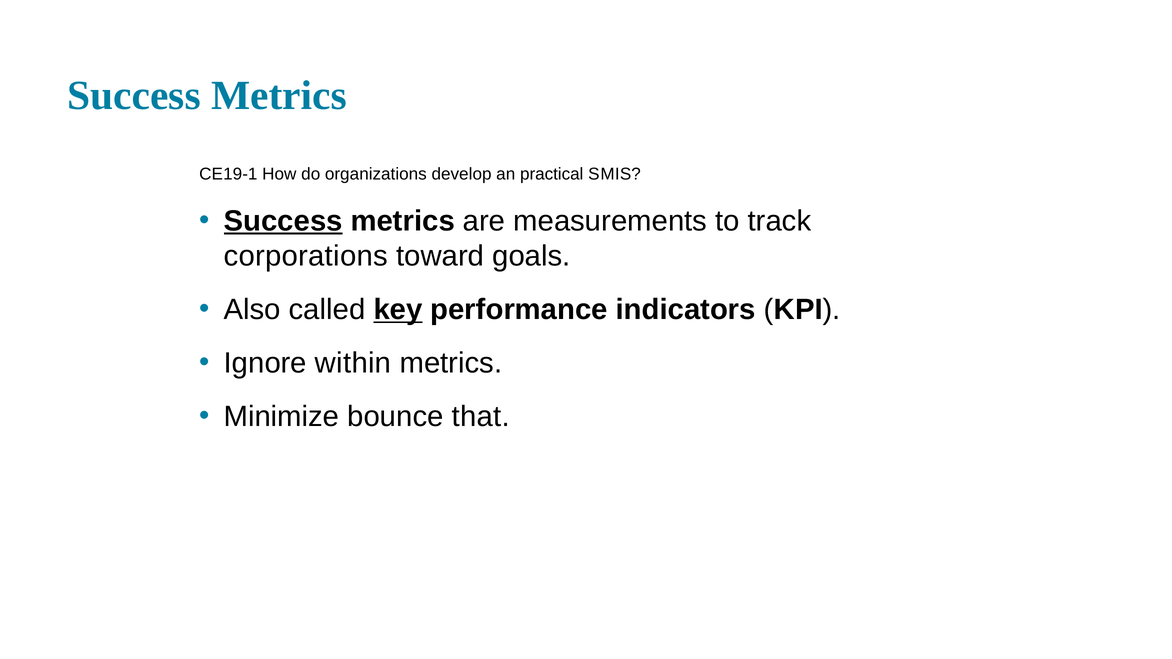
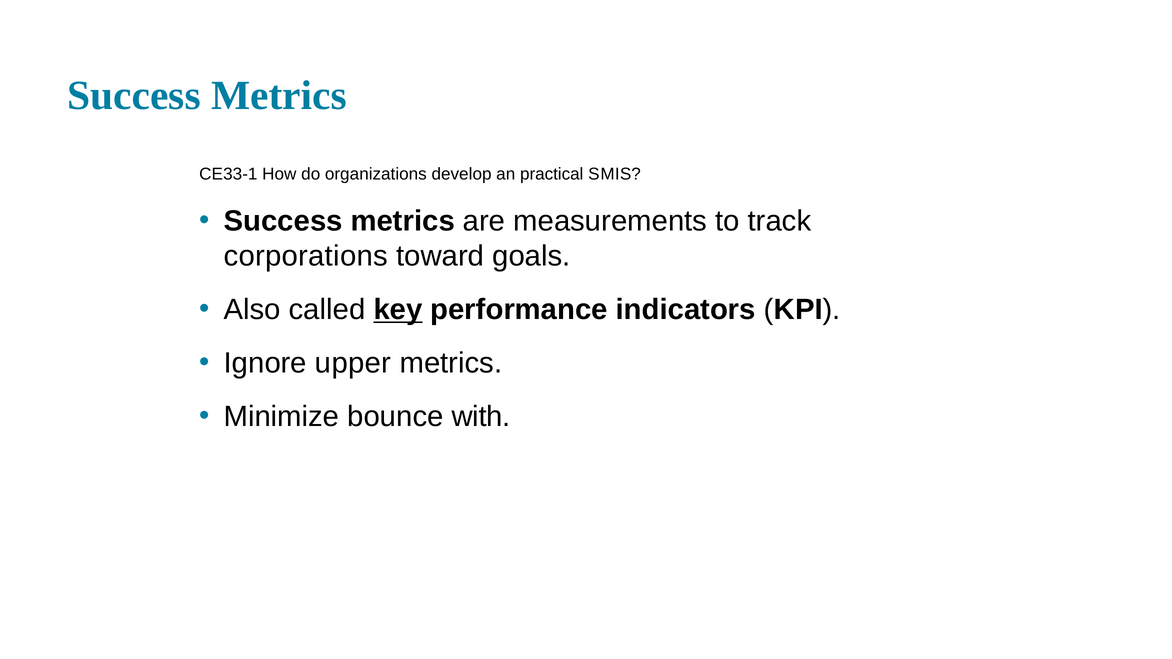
19-1: 19-1 -> 33-1
Success at (283, 221) underline: present -> none
within: within -> upper
that: that -> with
